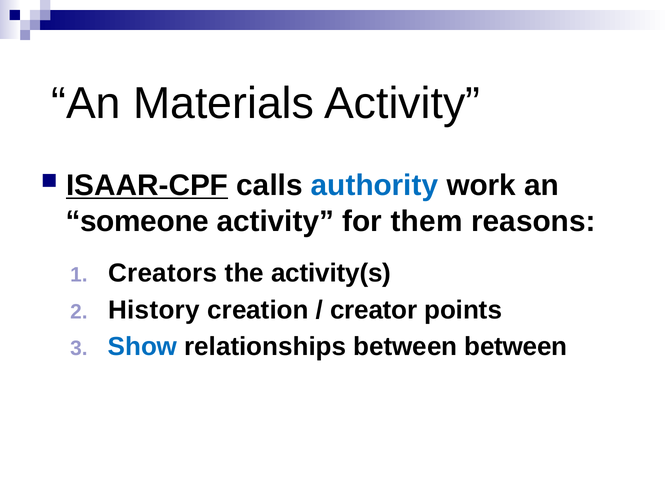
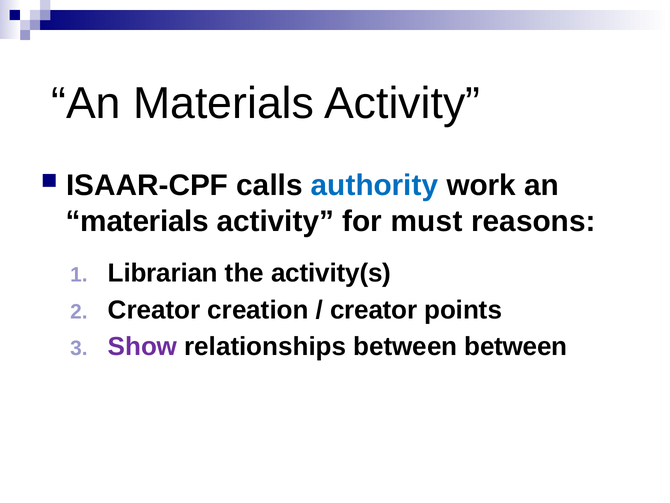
ISAAR-CPF underline: present -> none
someone at (137, 221): someone -> materials
them: them -> must
Creators: Creators -> Librarian
History at (154, 310): History -> Creator
Show colour: blue -> purple
